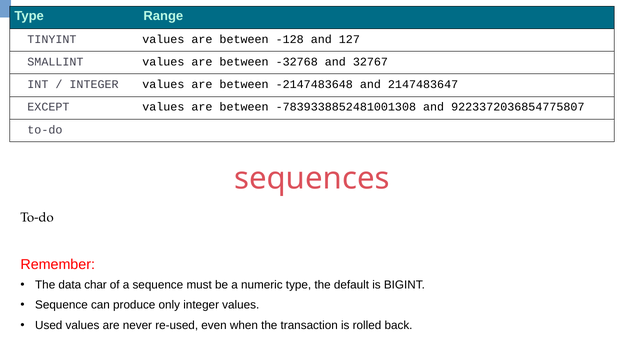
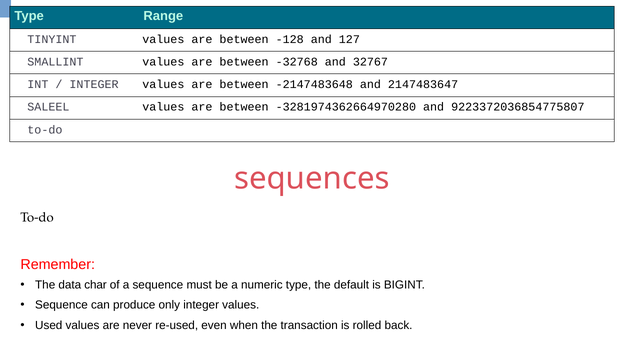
EXCEPT: EXCEPT -> SALEEL
-7839338852481001308: -7839338852481001308 -> -3281974362664970280
